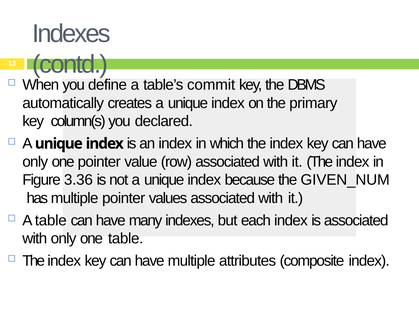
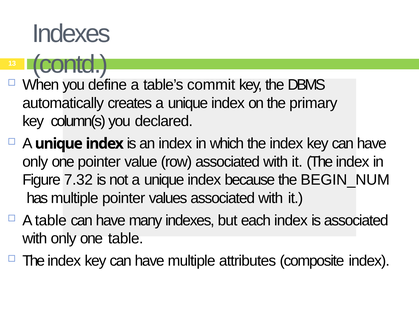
3.36: 3.36 -> 7.32
GIVEN_NUM: GIVEN_NUM -> BEGIN_NUM
